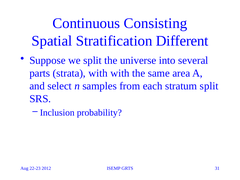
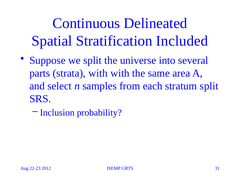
Consisting: Consisting -> Delineated
Different: Different -> Included
